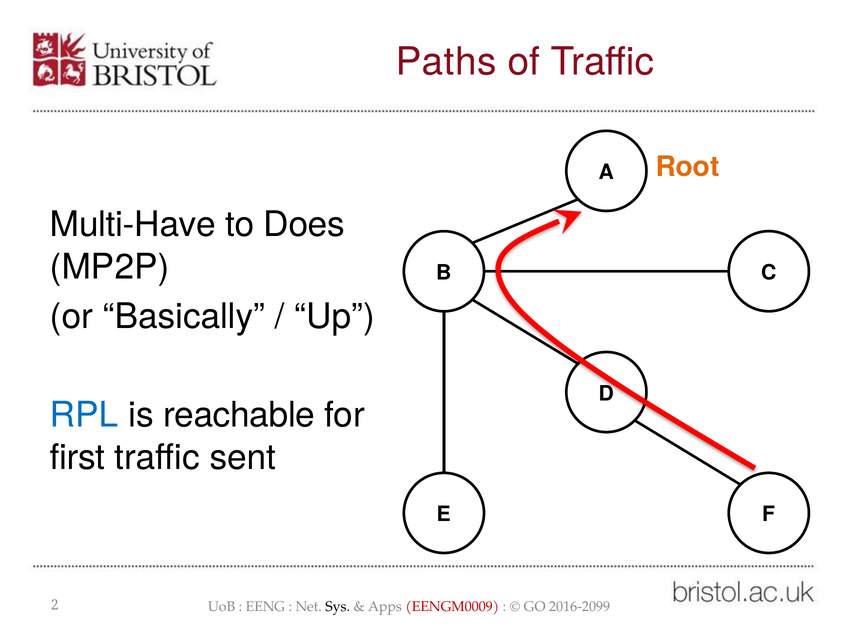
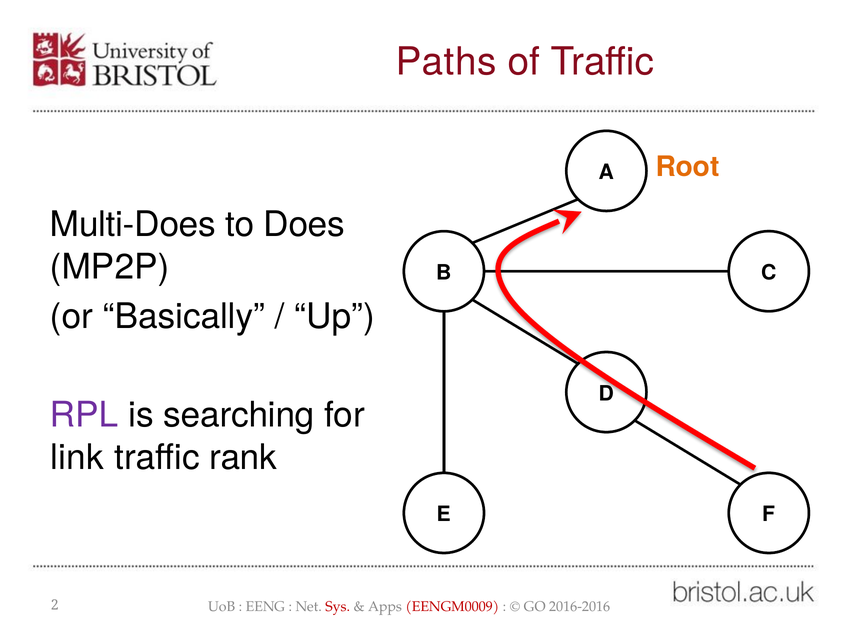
Multi-Have: Multi-Have -> Multi-Does
RPL colour: blue -> purple
reachable: reachable -> searching
first: first -> link
sent: sent -> rank
Sys colour: black -> red
2016-2099: 2016-2099 -> 2016-2016
